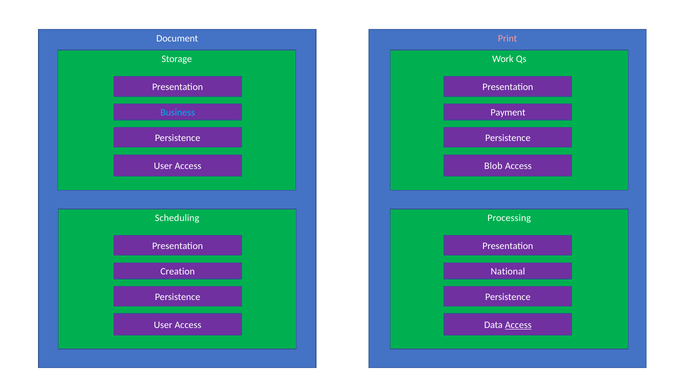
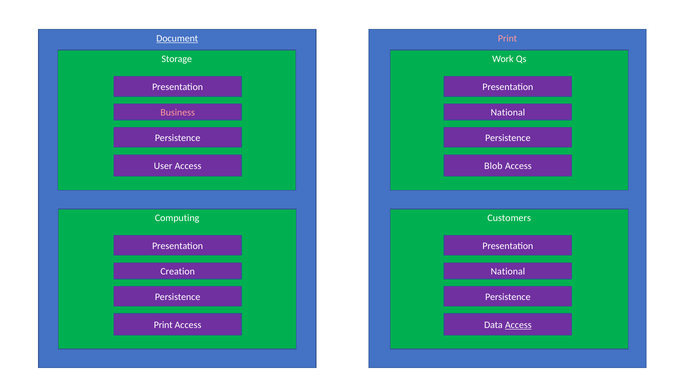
Document underline: none -> present
Business colour: light blue -> pink
Payment at (508, 113): Payment -> National
Scheduling: Scheduling -> Computing
Processing: Processing -> Customers
User at (163, 325): User -> Print
